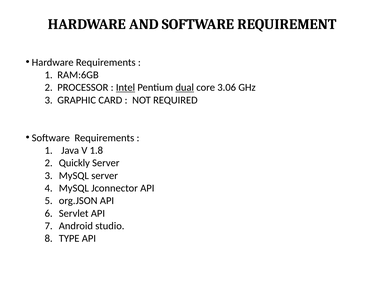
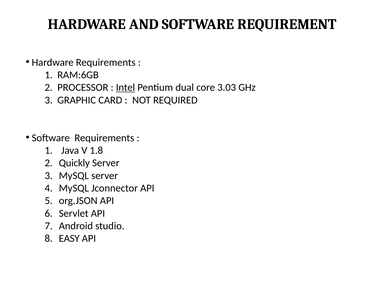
dual underline: present -> none
3.06: 3.06 -> 3.03
TYPE: TYPE -> EASY
